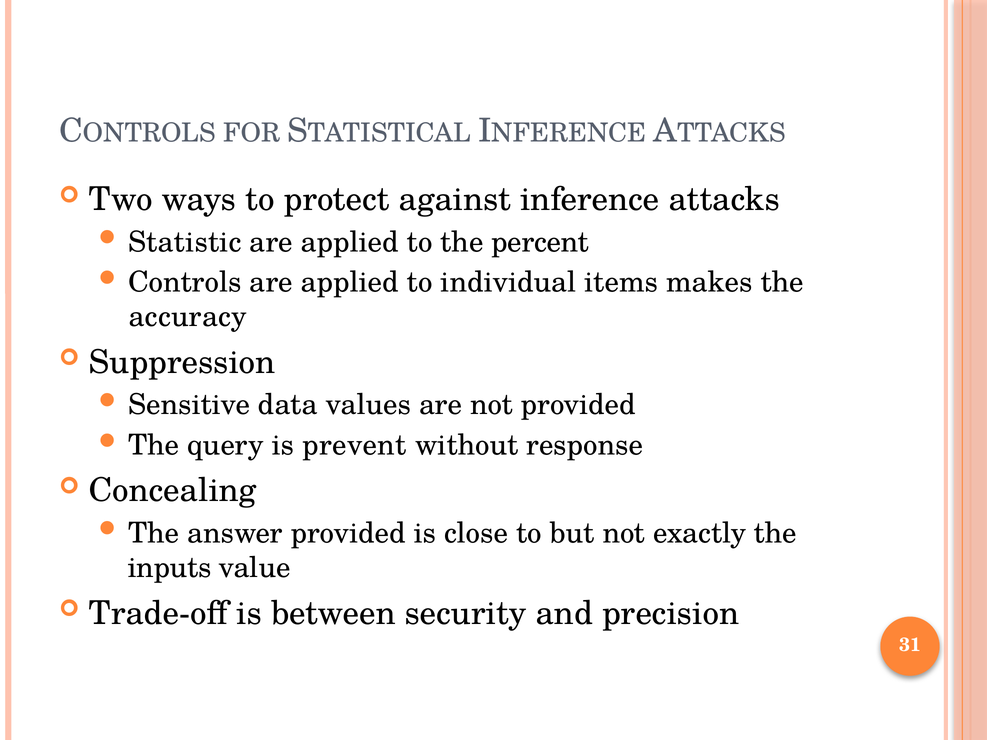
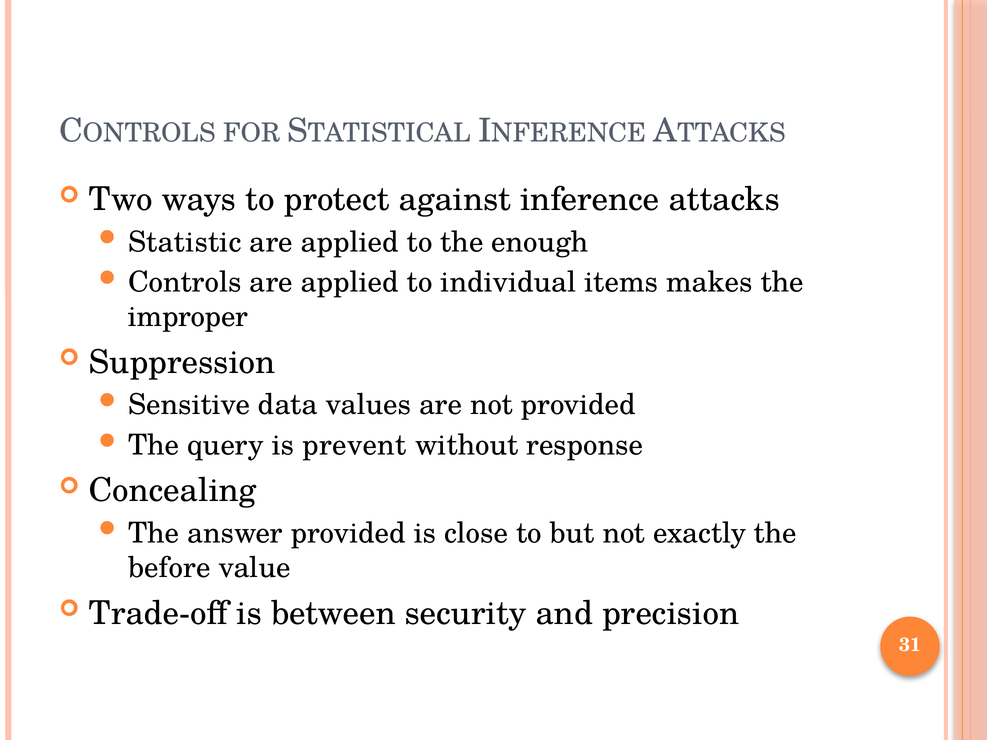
percent: percent -> enough
accuracy: accuracy -> improper
inputs: inputs -> before
